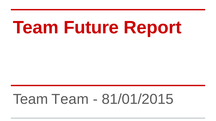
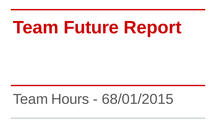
Team Team: Team -> Hours
81/01/2015: 81/01/2015 -> 68/01/2015
